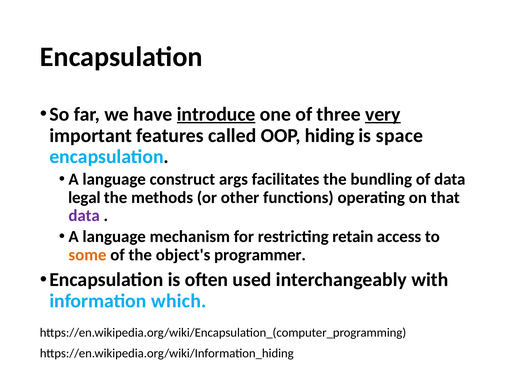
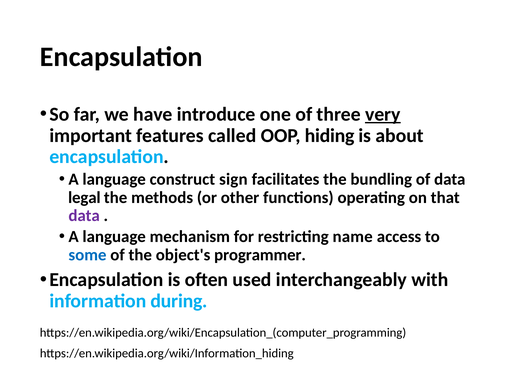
introduce underline: present -> none
space: space -> about
args: args -> sign
retain: retain -> name
some colour: orange -> blue
which: which -> during
